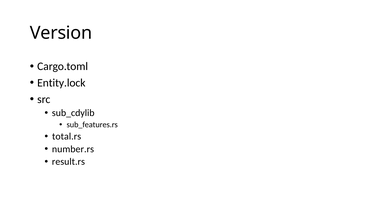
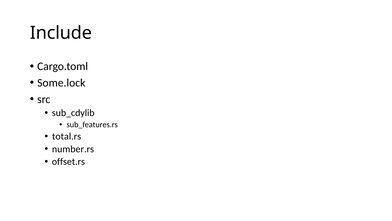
Version: Version -> Include
Entity.lock: Entity.lock -> Some.lock
result.rs: result.rs -> offset.rs
